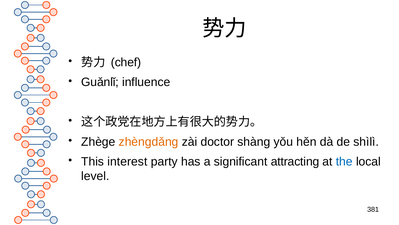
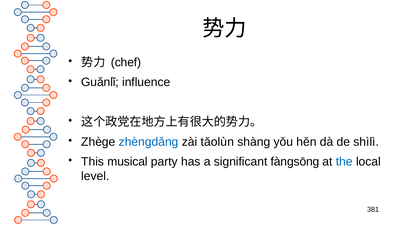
zhèngdǎng colour: orange -> blue
doctor: doctor -> tǎolùn
interest: interest -> musical
attracting: attracting -> fàngsōng
